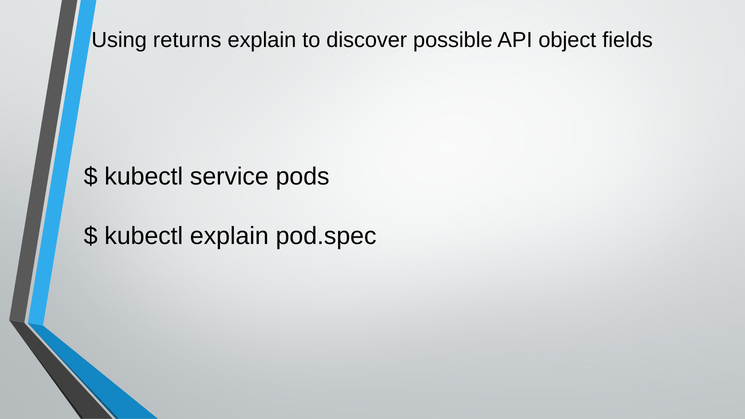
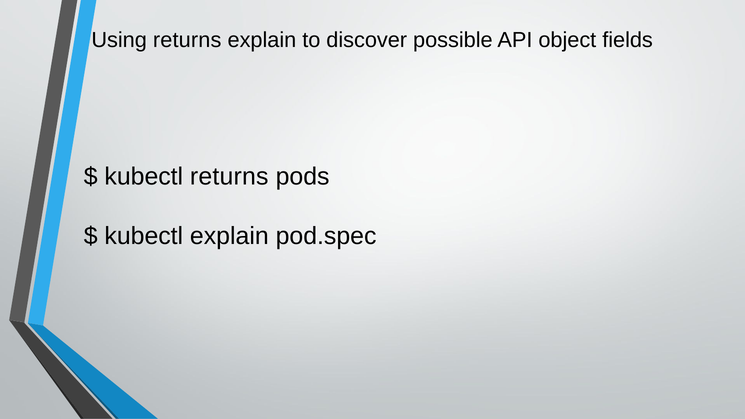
kubectl service: service -> returns
